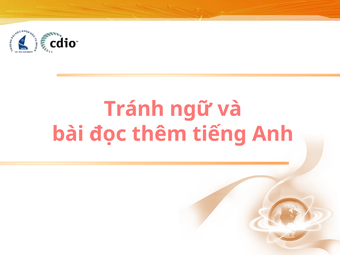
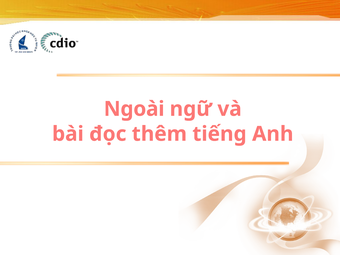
Tránh: Tránh -> Ngoài
